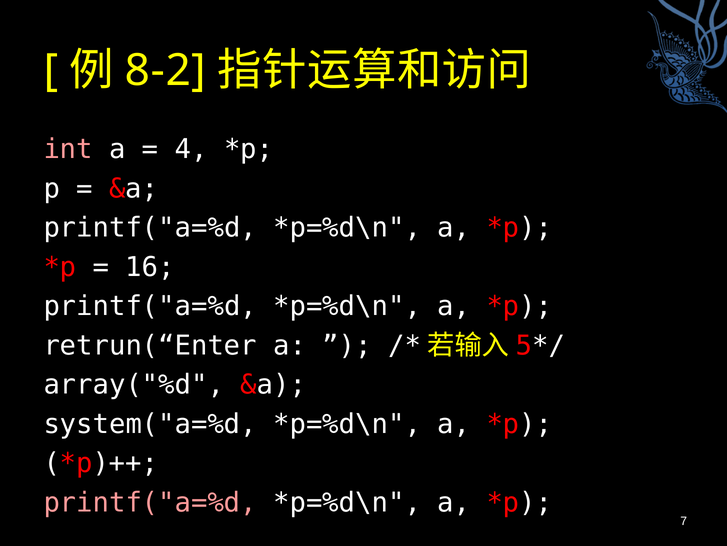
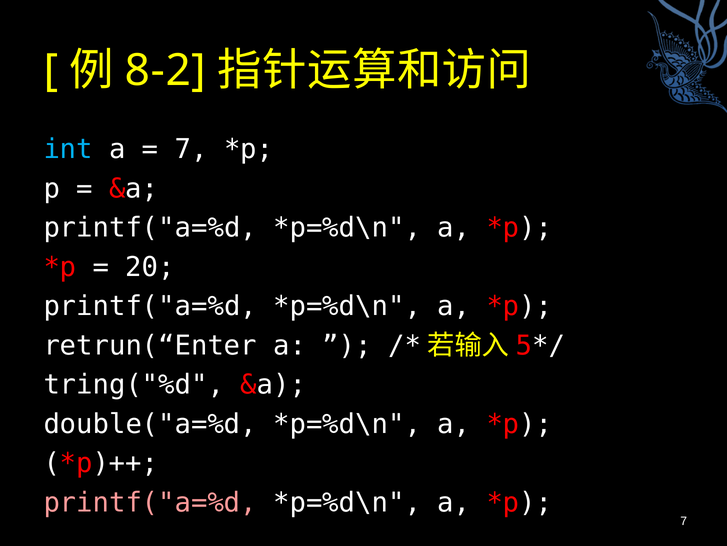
int colour: pink -> light blue
4 at (191, 149): 4 -> 7
16: 16 -> 20
array("%d: array("%d -> tring("%d
system("a=%d: system("a=%d -> double("a=%d
